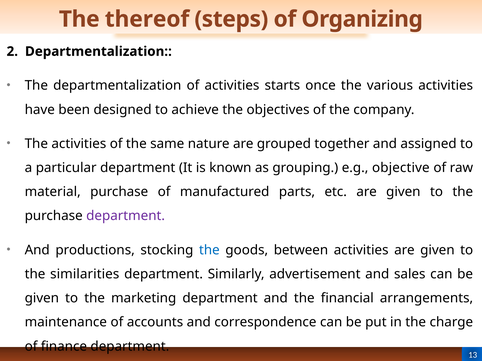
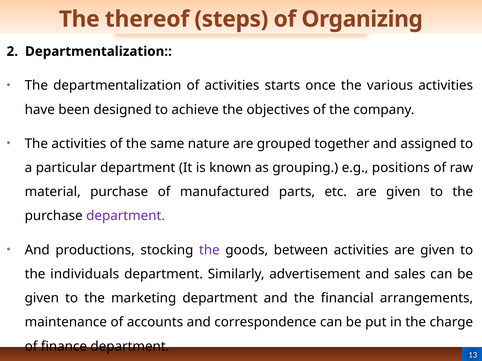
objective: objective -> positions
the at (209, 250) colour: blue -> purple
similarities: similarities -> individuals
